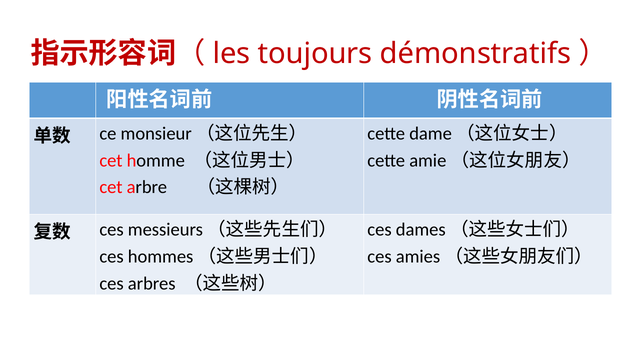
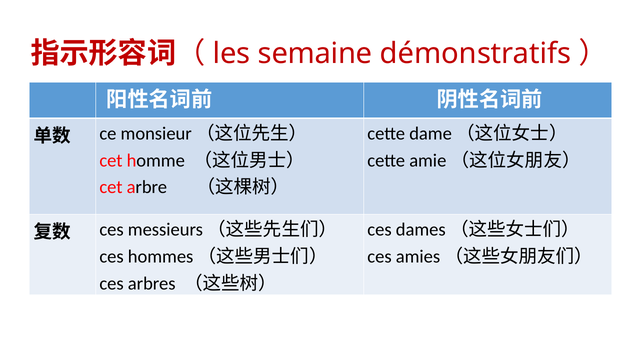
toujours: toujours -> semaine
